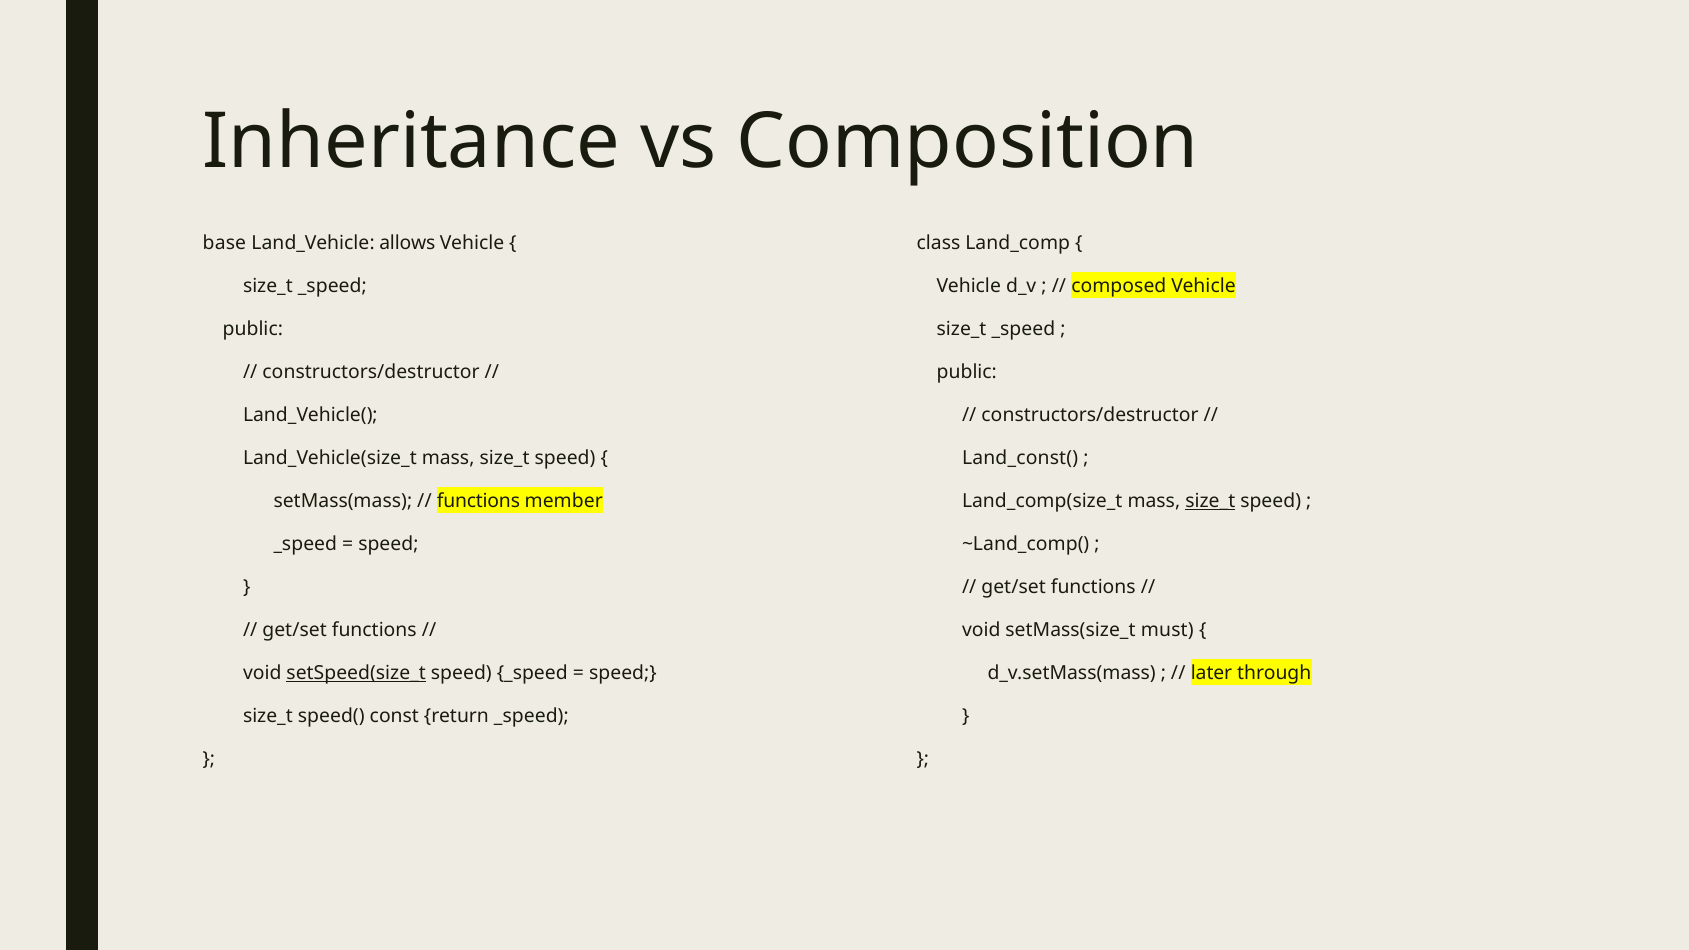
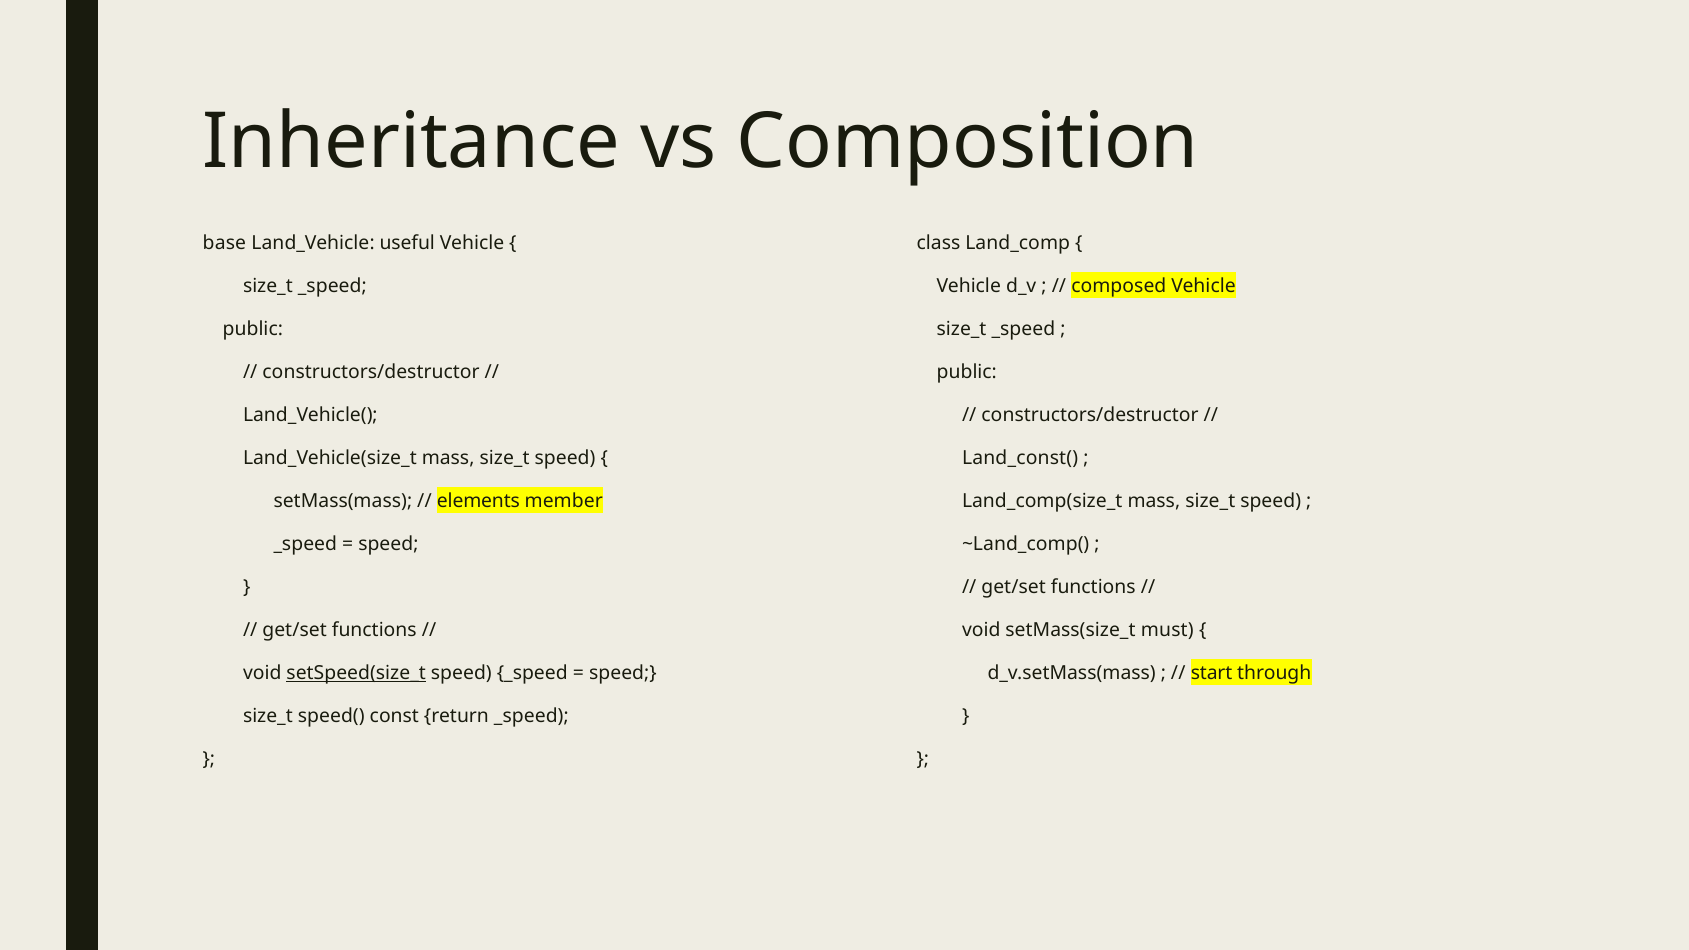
allows: allows -> useful
functions at (478, 501): functions -> elements
size_t at (1210, 501) underline: present -> none
later: later -> start
